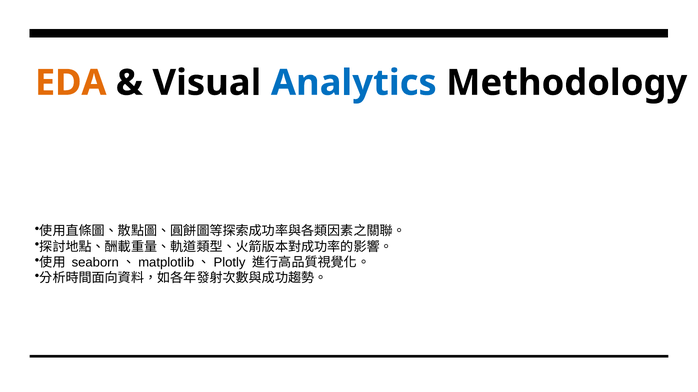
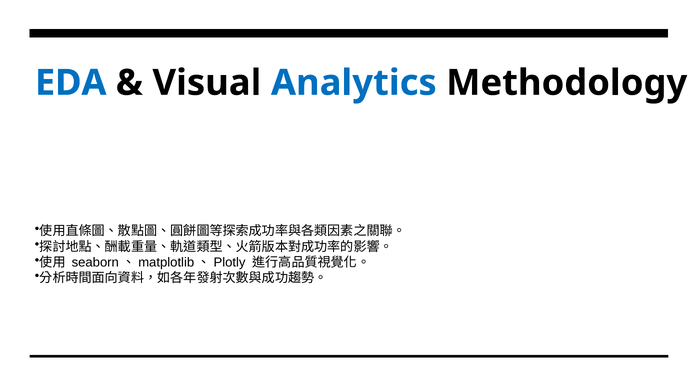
EDA colour: orange -> blue
